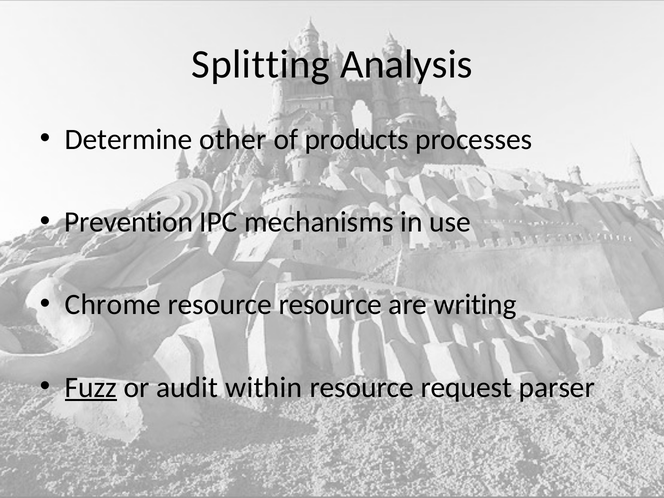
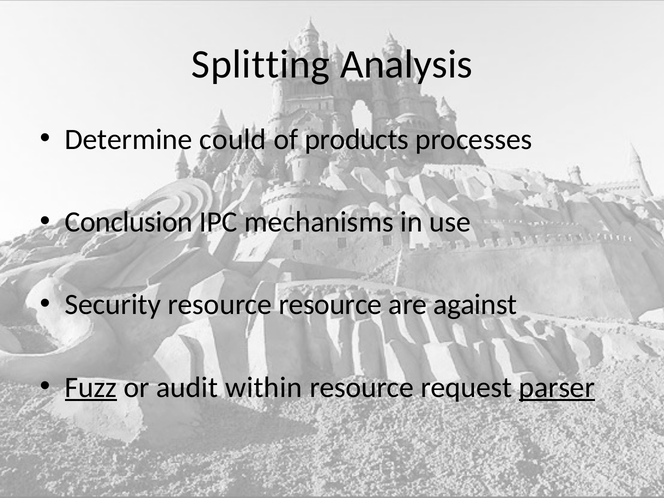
other: other -> could
Prevention: Prevention -> Conclusion
Chrome: Chrome -> Security
writing: writing -> against
parser underline: none -> present
